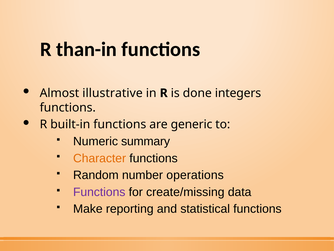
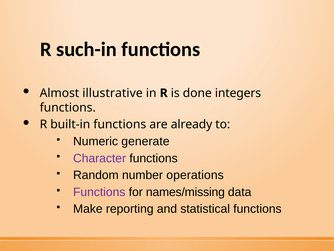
than-in: than-in -> such-in
generic: generic -> already
summary: summary -> generate
Character colour: orange -> purple
create/missing: create/missing -> names/missing
